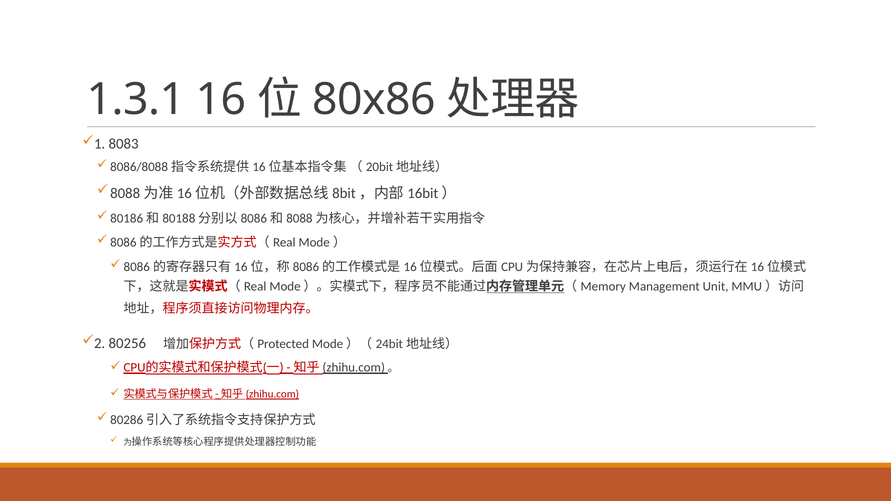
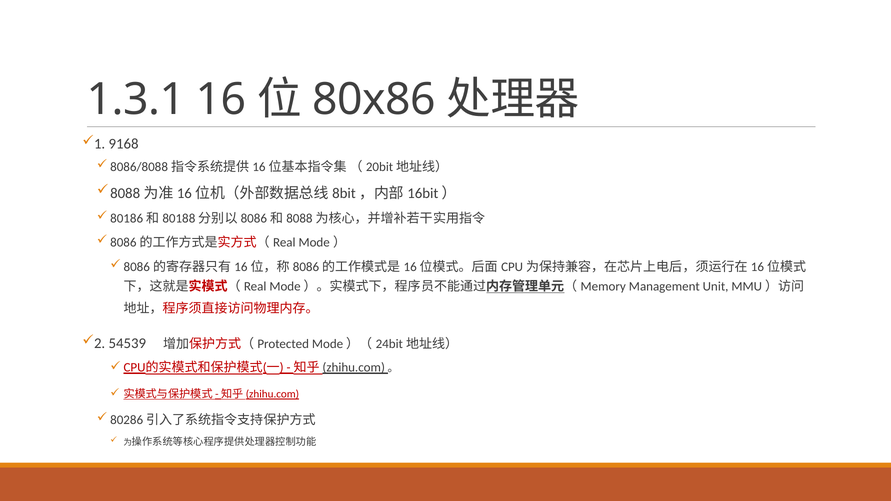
8083: 8083 -> 9168
80256: 80256 -> 54539
